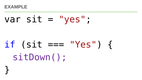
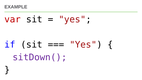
var colour: black -> red
